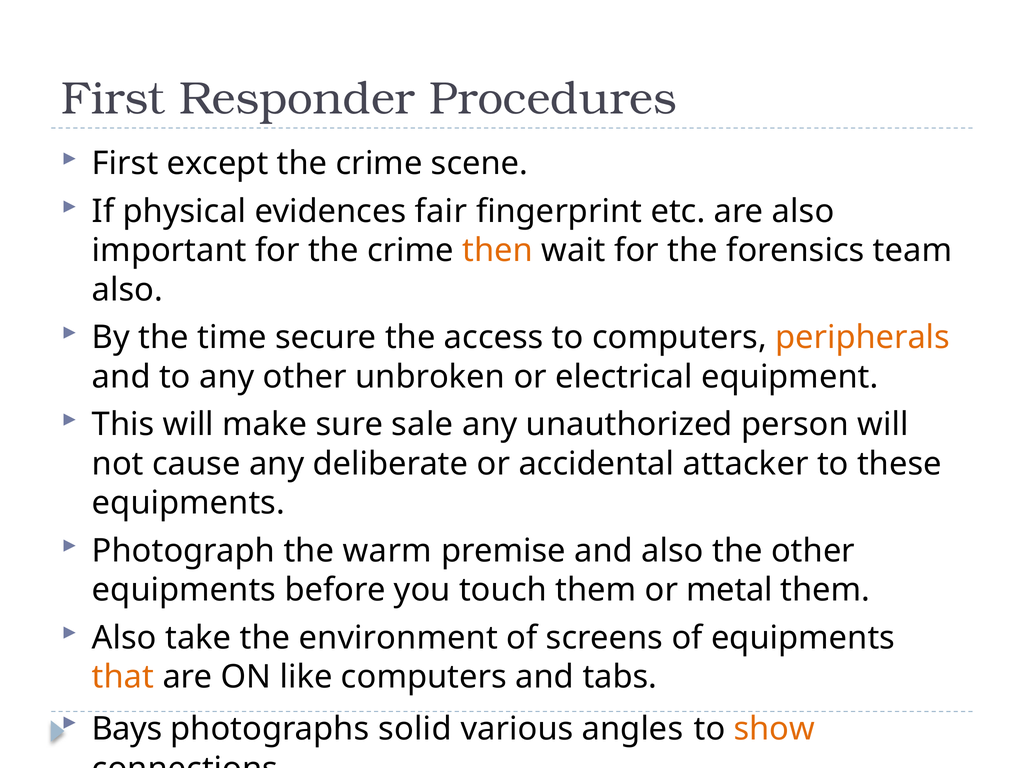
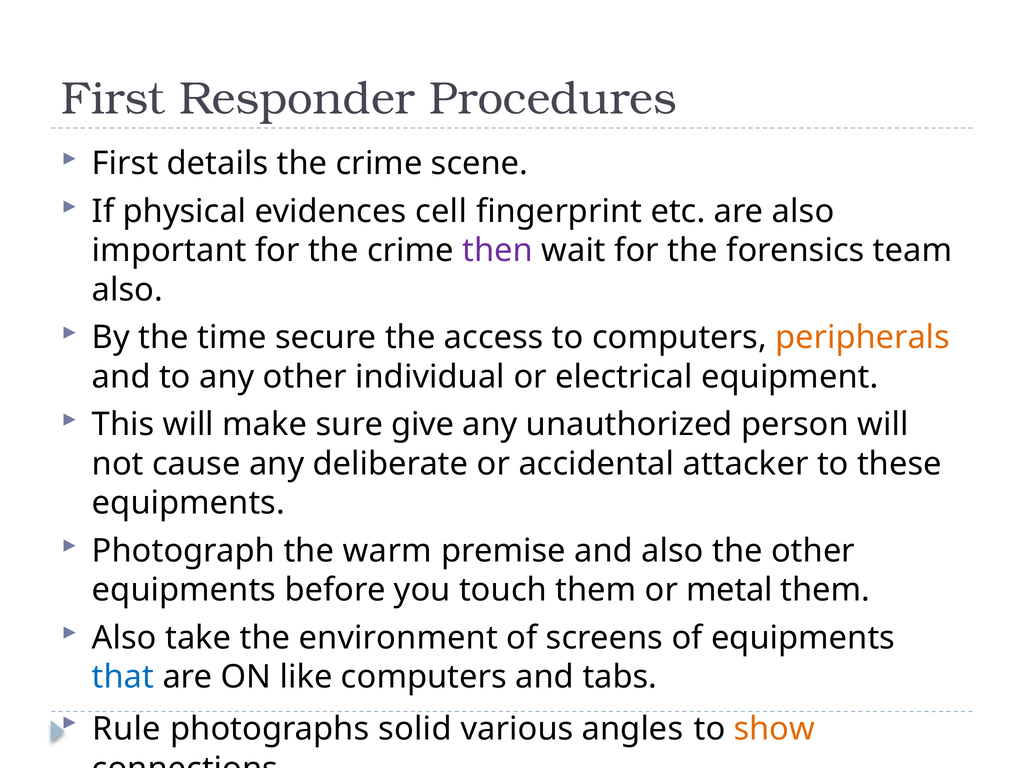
except: except -> details
fair: fair -> cell
then colour: orange -> purple
unbroken: unbroken -> individual
sale: sale -> give
that colour: orange -> blue
Bays: Bays -> Rule
